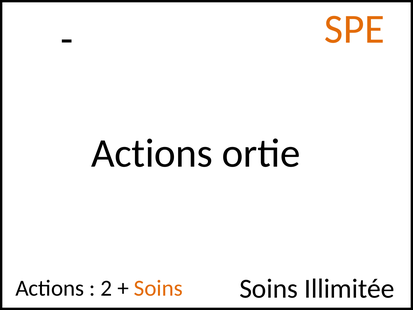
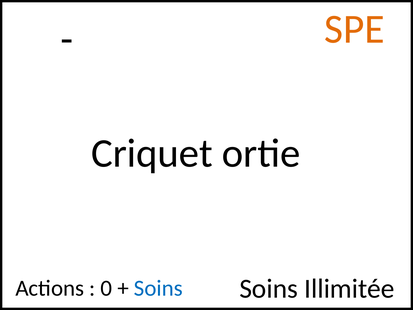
Actions at (152, 153): Actions -> Criquet
2: 2 -> 0
Soins at (158, 288) colour: orange -> blue
